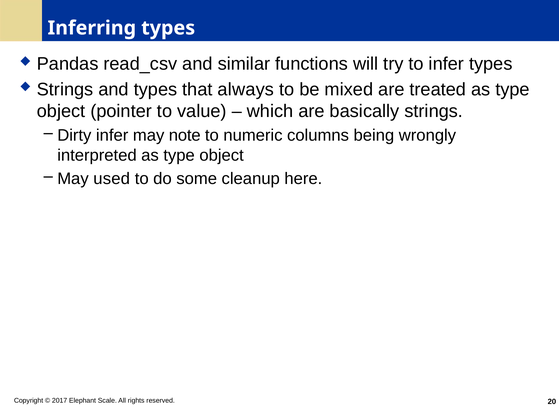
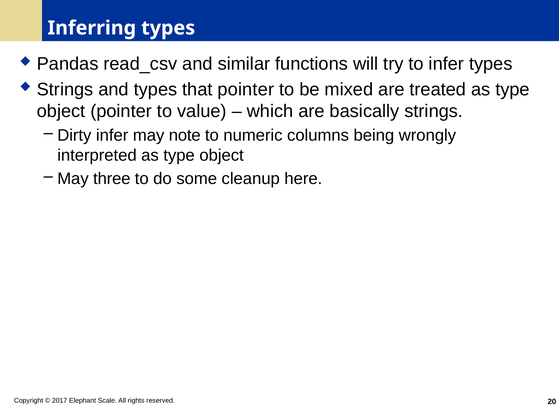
that always: always -> pointer
used: used -> three
